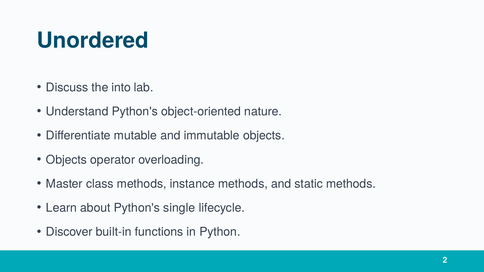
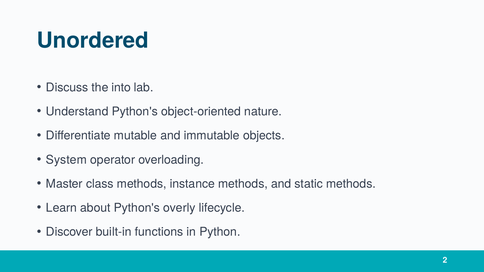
Objects at (66, 160): Objects -> System
single: single -> overly
